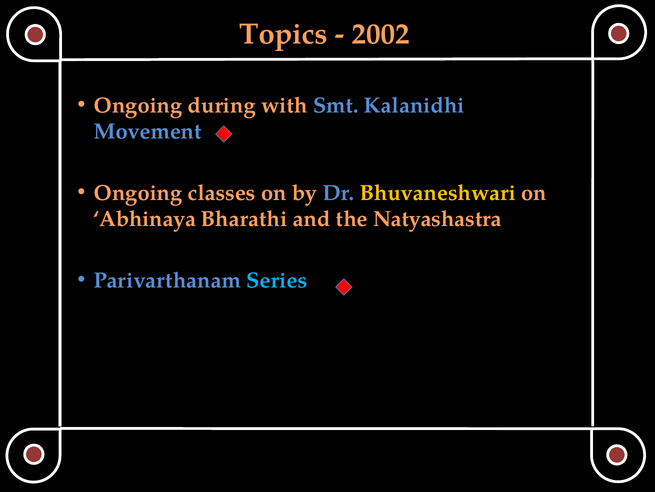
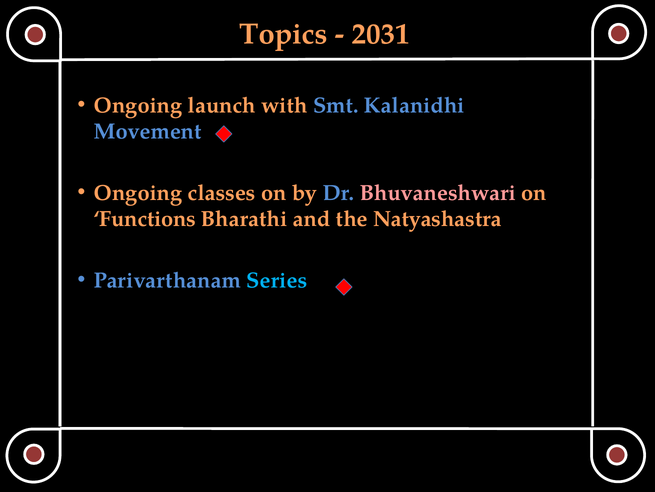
2002: 2002 -> 2031
during: during -> launch
Bhuvaneshwari colour: yellow -> pink
Abhinaya: Abhinaya -> Functions
